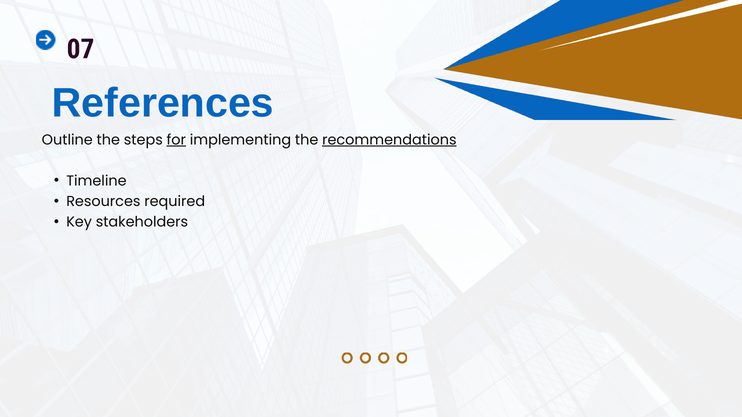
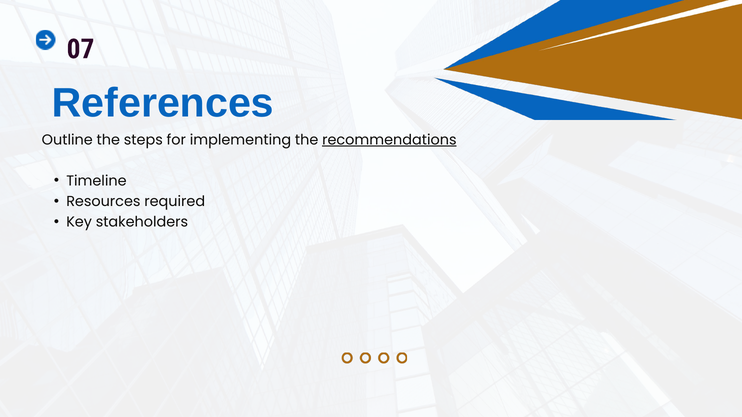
for underline: present -> none
